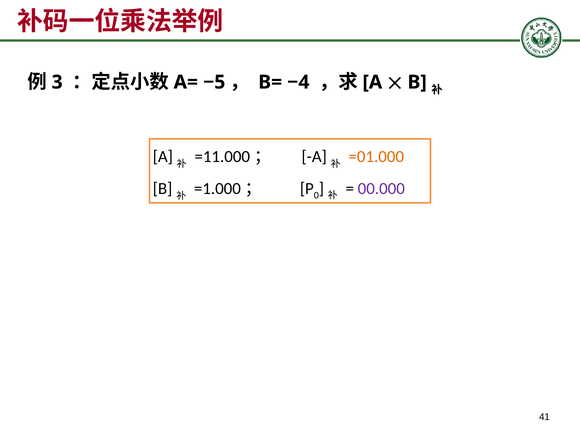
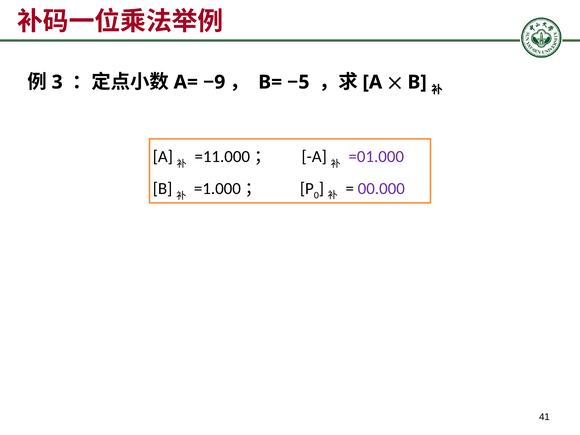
−5: −5 -> −9
−4: −4 -> −5
=01.000 colour: orange -> purple
